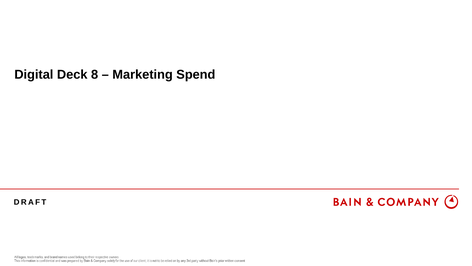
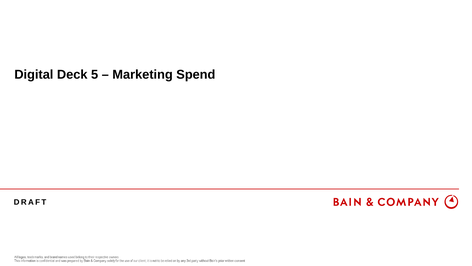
8: 8 -> 5
